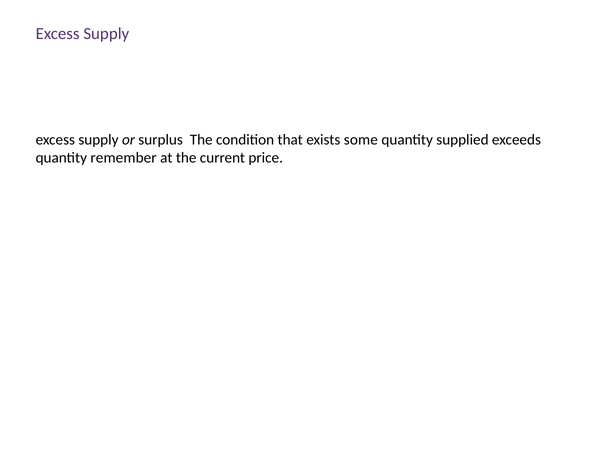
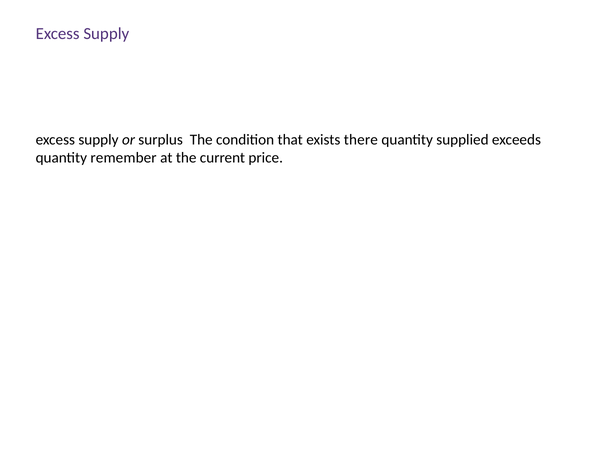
some: some -> there
